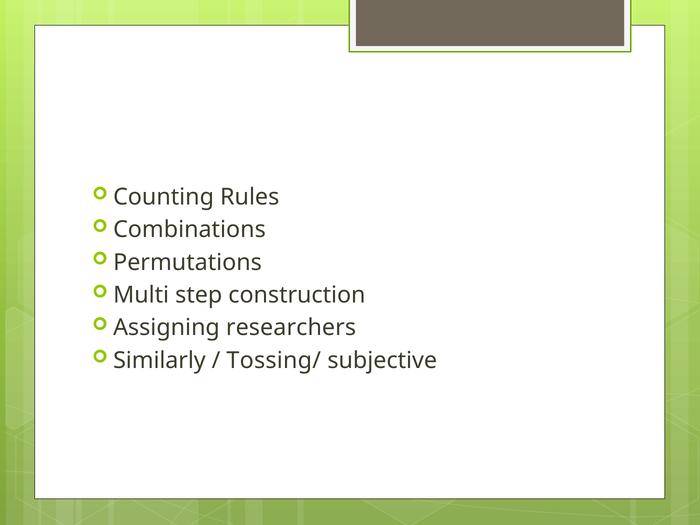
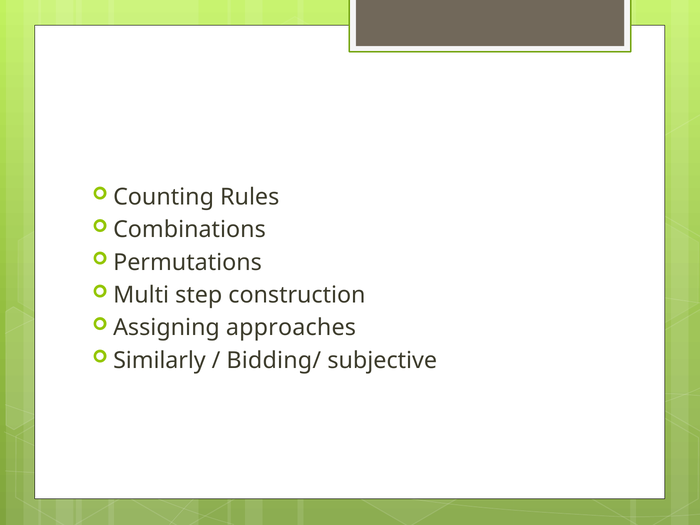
researchers: researchers -> approaches
Tossing/: Tossing/ -> Bidding/
